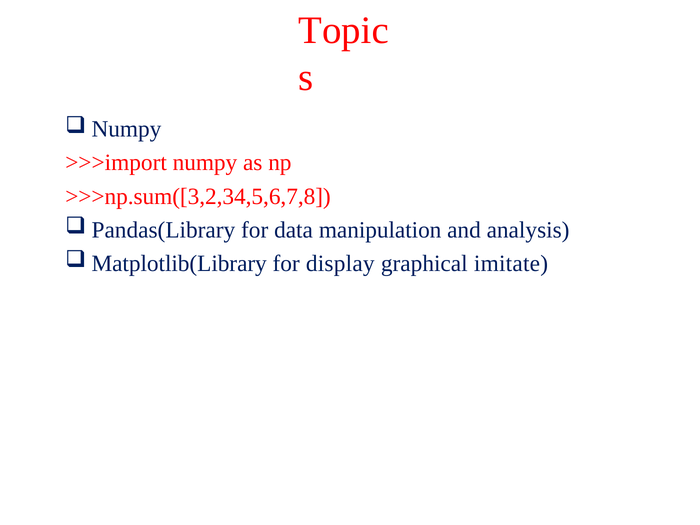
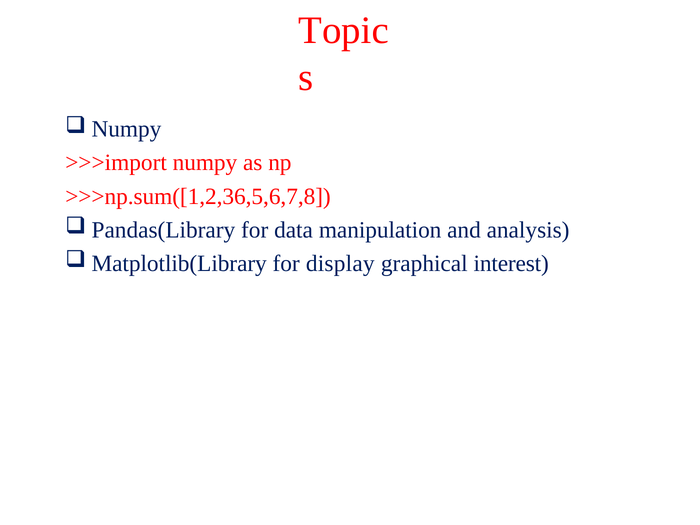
>>>np.sum([3,2,34,5,6,7,8: >>>np.sum([3,2,34,5,6,7,8 -> >>>np.sum([1,2,36,5,6,7,8
imitate: imitate -> interest
